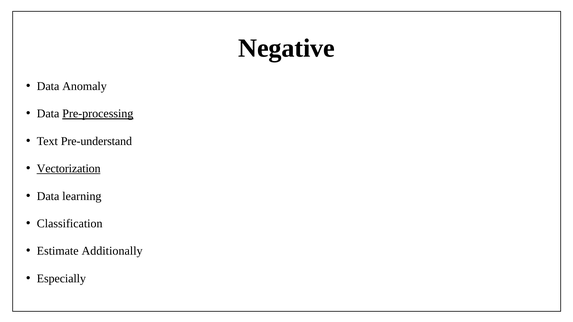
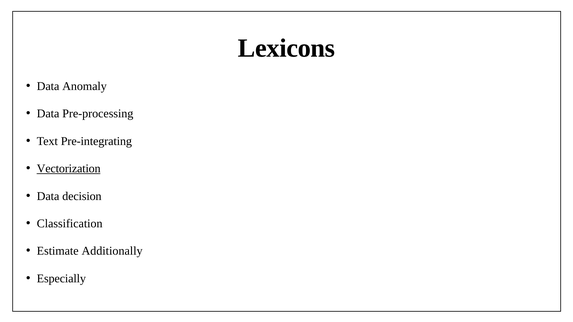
Negative: Negative -> Lexicons
Pre-processing underline: present -> none
Pre-understand: Pre-understand -> Pre-integrating
learning: learning -> decision
